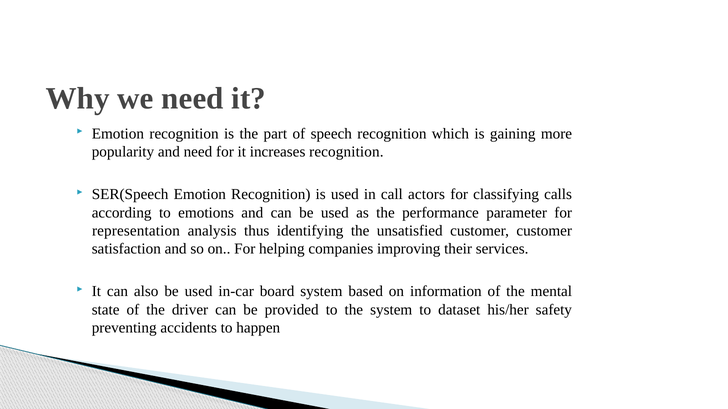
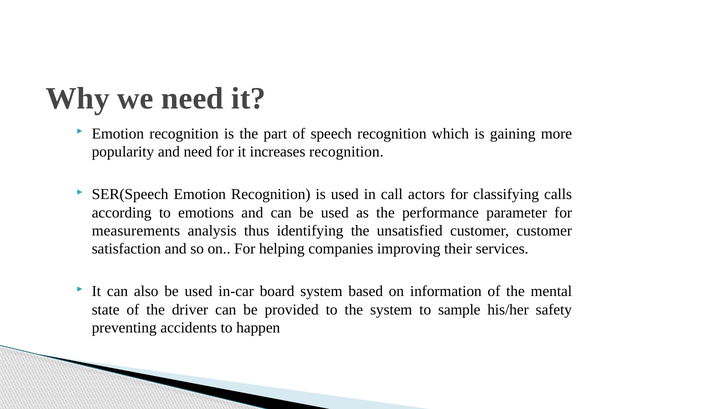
representation: representation -> measurements
dataset: dataset -> sample
